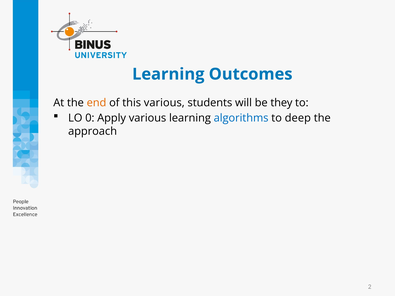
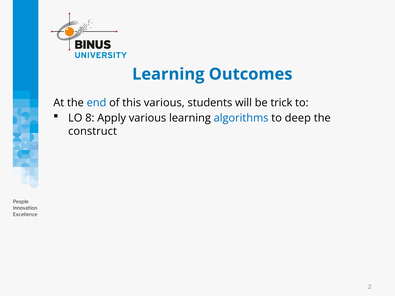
end colour: orange -> blue
they: they -> trick
0: 0 -> 8
approach: approach -> construct
